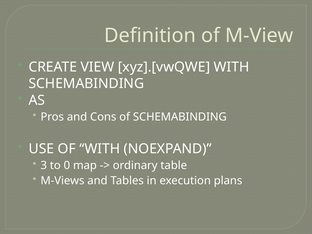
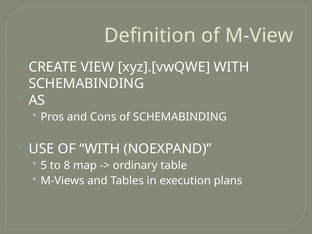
3: 3 -> 5
0: 0 -> 8
